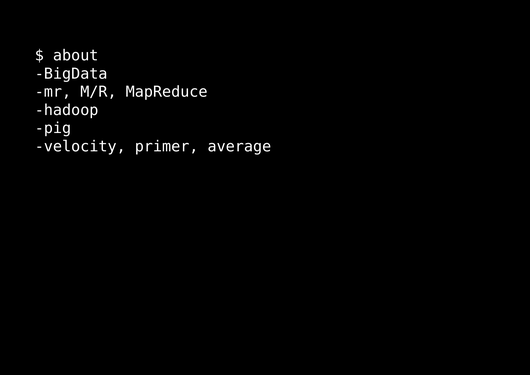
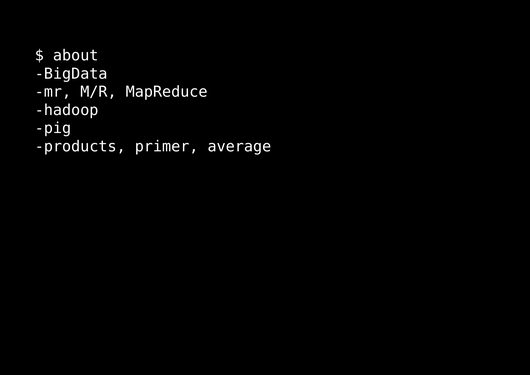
velocity: velocity -> products
